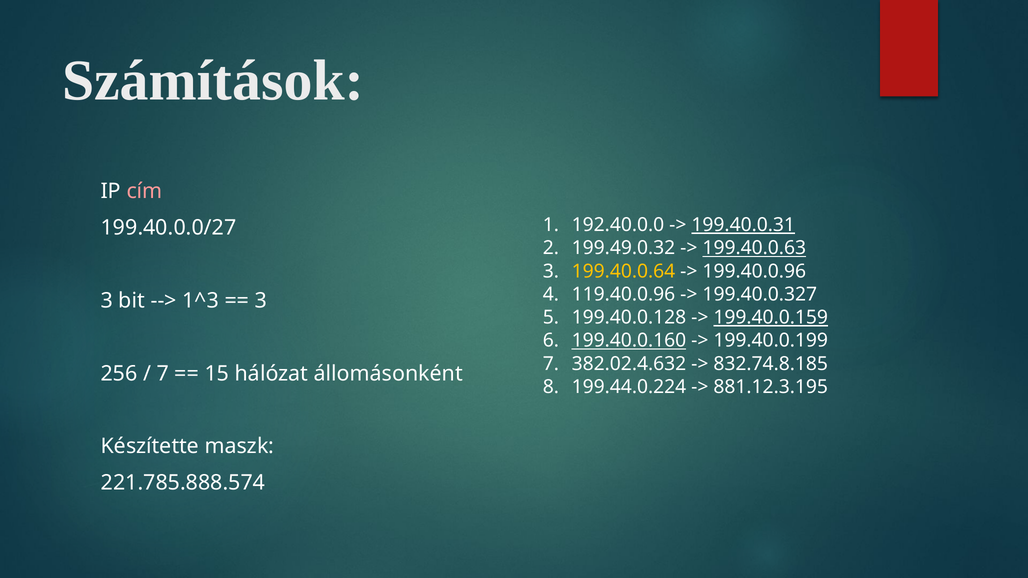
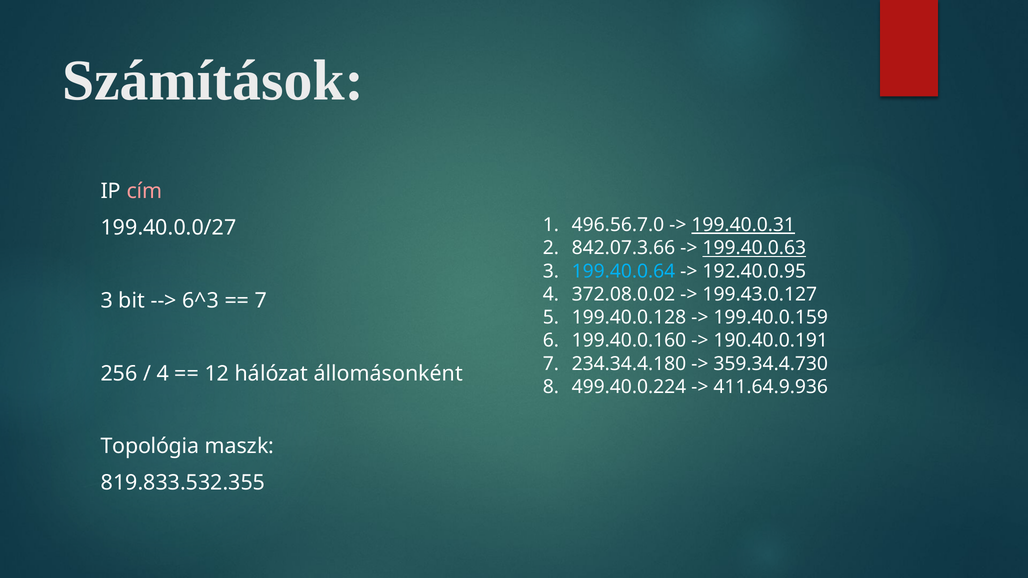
192.40.0.0: 192.40.0.0 -> 496.56.7.0
199.49.0.32: 199.49.0.32 -> 842.07.3.66
199.40.0.64 colour: yellow -> light blue
199.40.0.96: 199.40.0.96 -> 192.40.0.95
119.40.0.96: 119.40.0.96 -> 372.08.0.02
199.40.0.327: 199.40.0.327 -> 199.43.0.127
1^3: 1^3 -> 6^3
3 at (261, 301): 3 -> 7
199.40.0.159 underline: present -> none
199.40.0.160 underline: present -> none
199.40.0.199: 199.40.0.199 -> 190.40.0.191
382.02.4.632: 382.02.4.632 -> 234.34.4.180
832.74.8.185: 832.74.8.185 -> 359.34.4.730
7 at (163, 374): 7 -> 4
15: 15 -> 12
199.44.0.224: 199.44.0.224 -> 499.40.0.224
881.12.3.195: 881.12.3.195 -> 411.64.9.936
Készítette: Készítette -> Topológia
221.785.888.574: 221.785.888.574 -> 819.833.532.355
